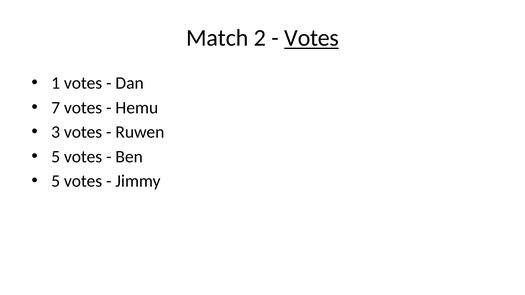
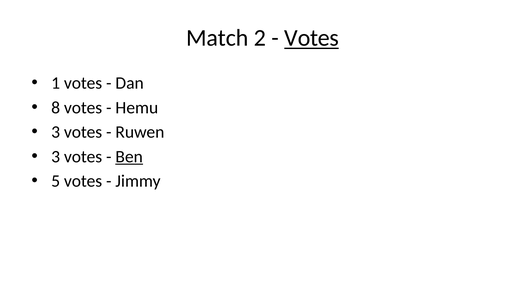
7: 7 -> 8
5 at (56, 157): 5 -> 3
Ben underline: none -> present
